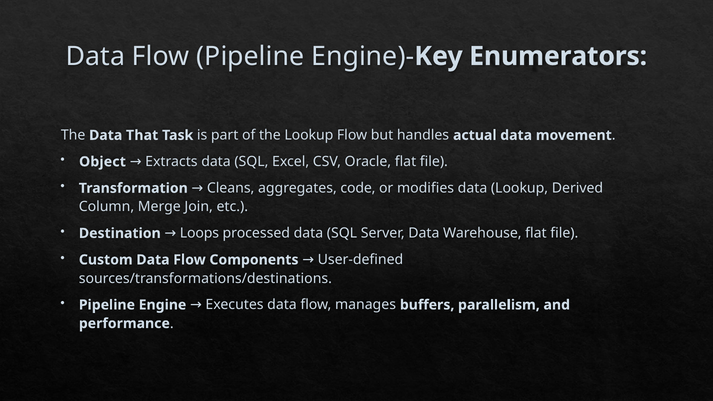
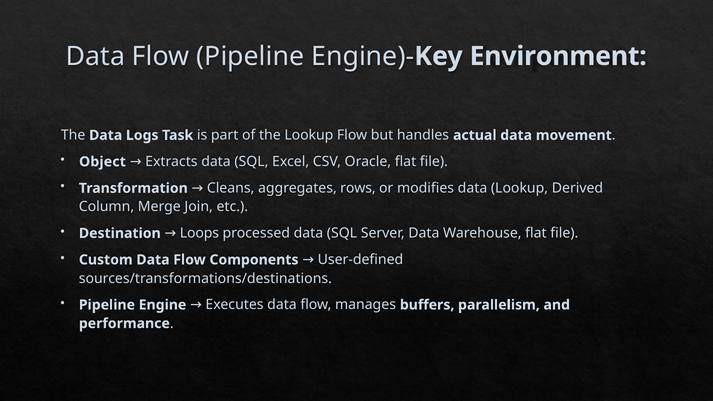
Enumerators: Enumerators -> Environment
That: That -> Logs
code: code -> rows
